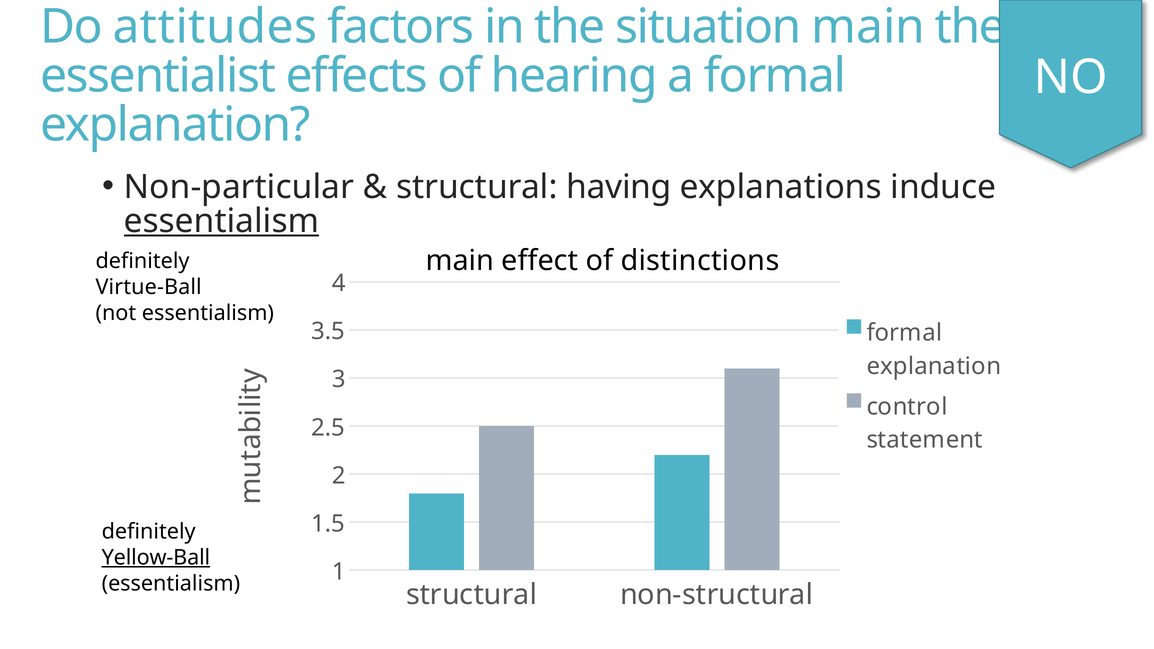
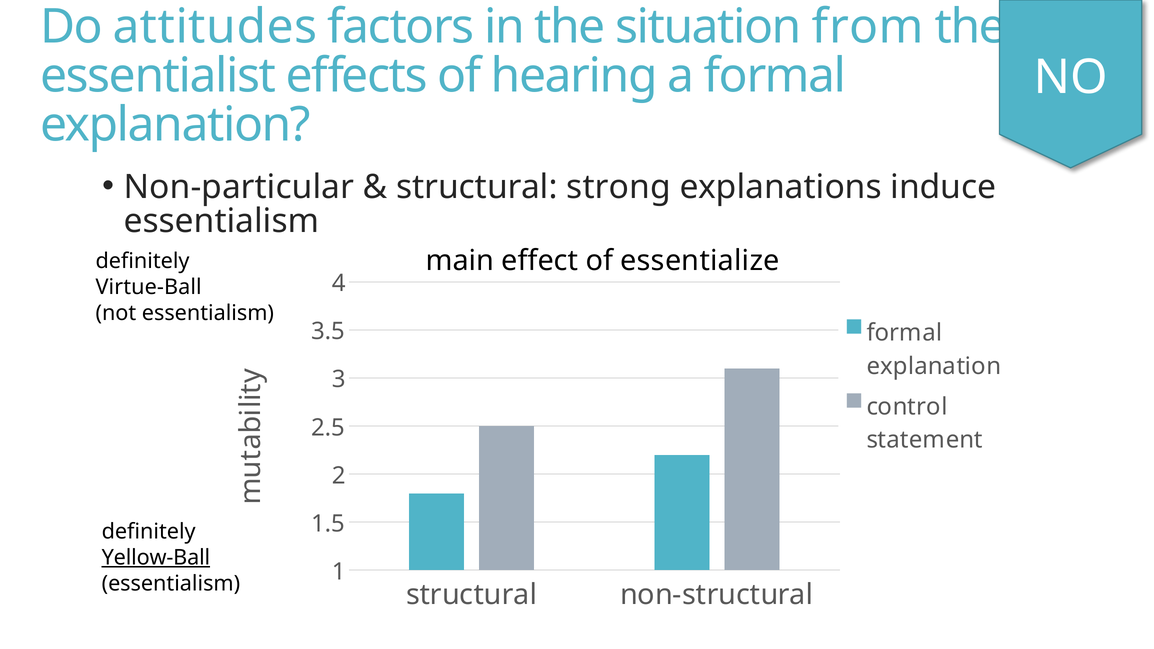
situation main: main -> from
having: having -> strong
essentialism at (222, 221) underline: present -> none
distinctions: distinctions -> essentialize
